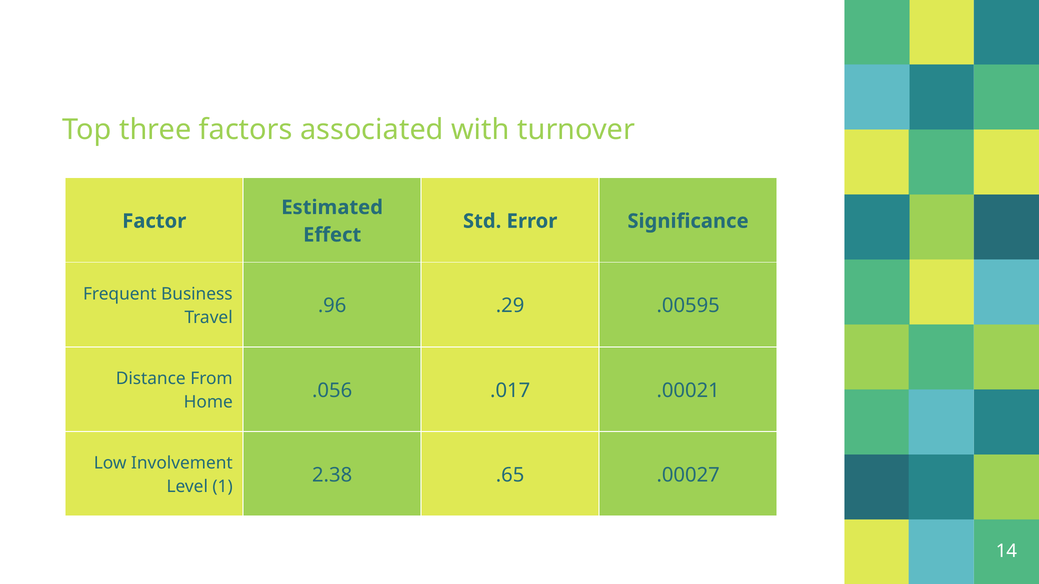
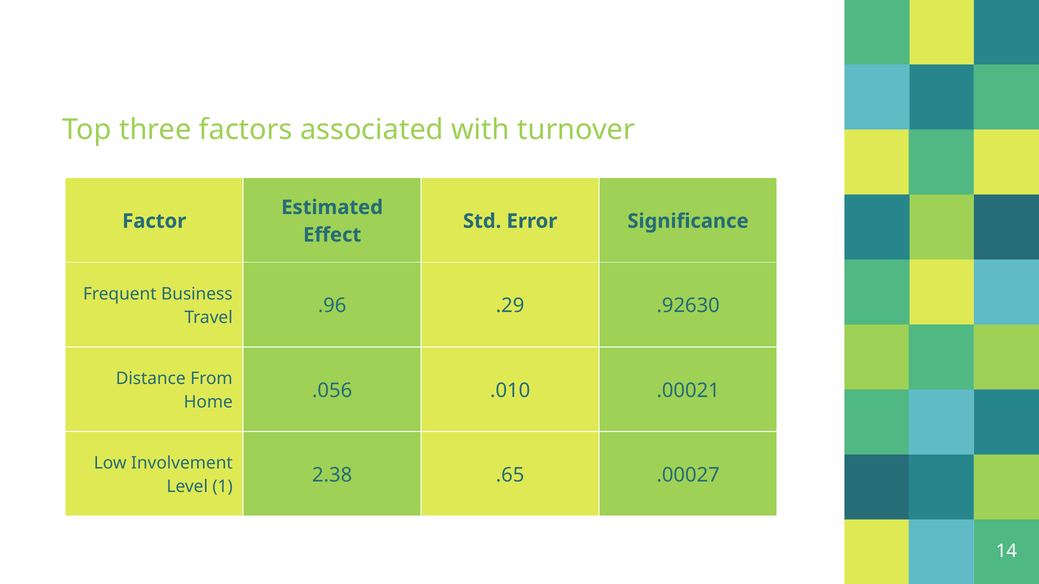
.00595: .00595 -> .92630
.017: .017 -> .010
